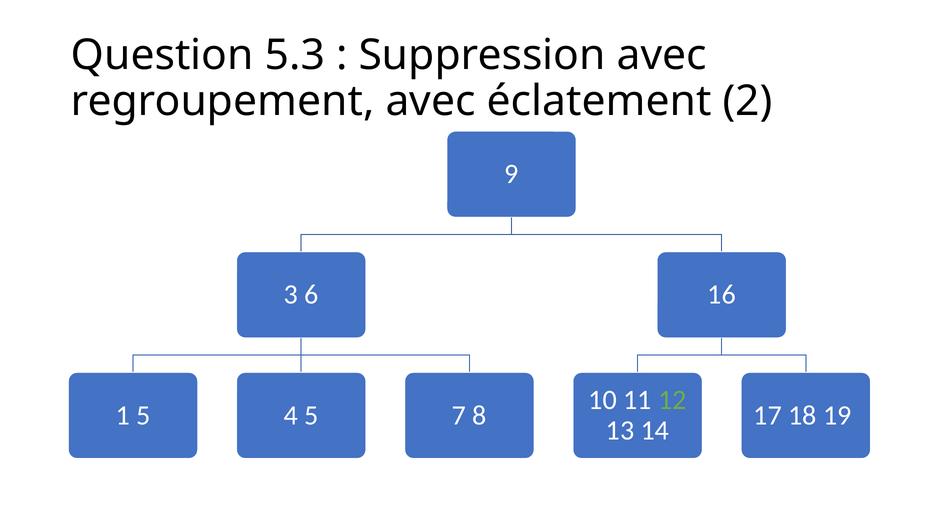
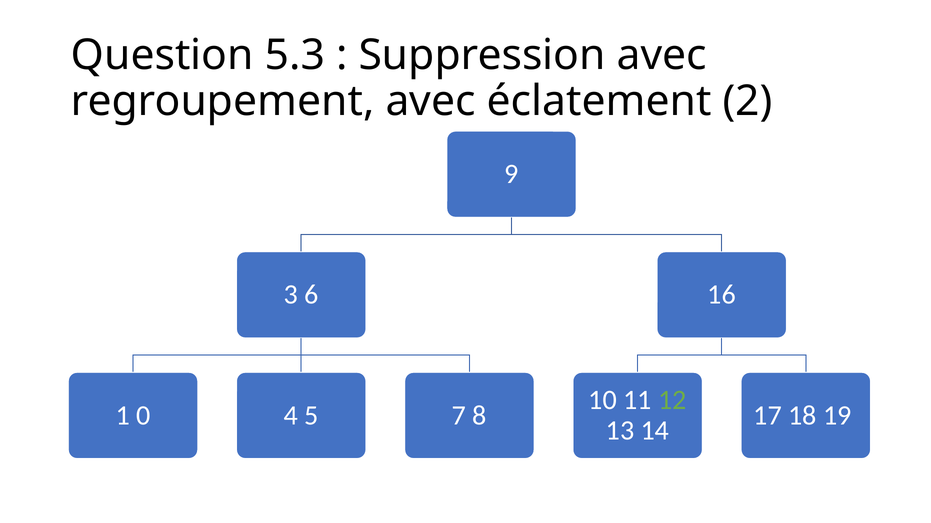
5 at (143, 416): 5 -> 0
